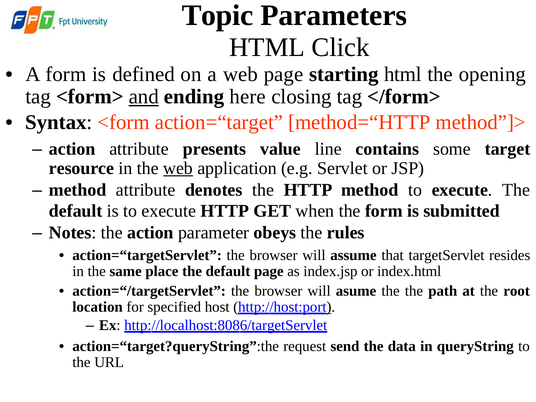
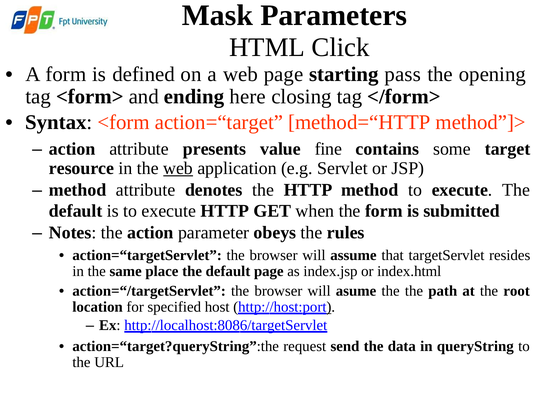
Topic: Topic -> Mask
starting html: html -> pass
and underline: present -> none
line: line -> fine
